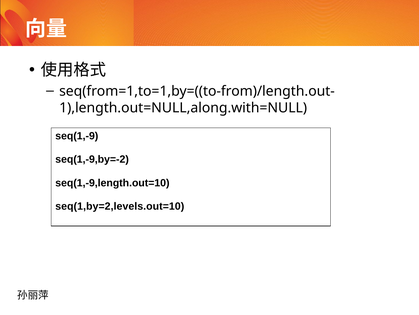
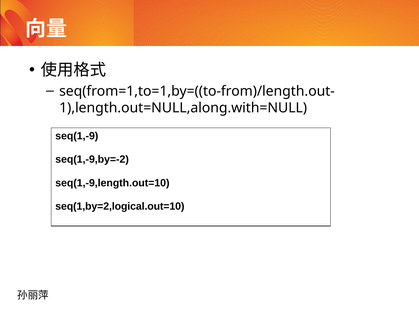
seq(1,by=2,levels.out=10: seq(1,by=2,levels.out=10 -> seq(1,by=2,logical.out=10
